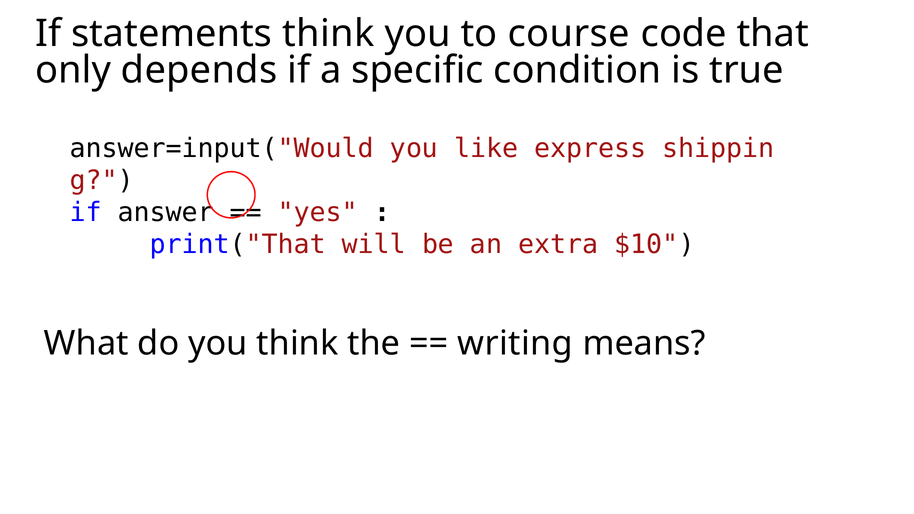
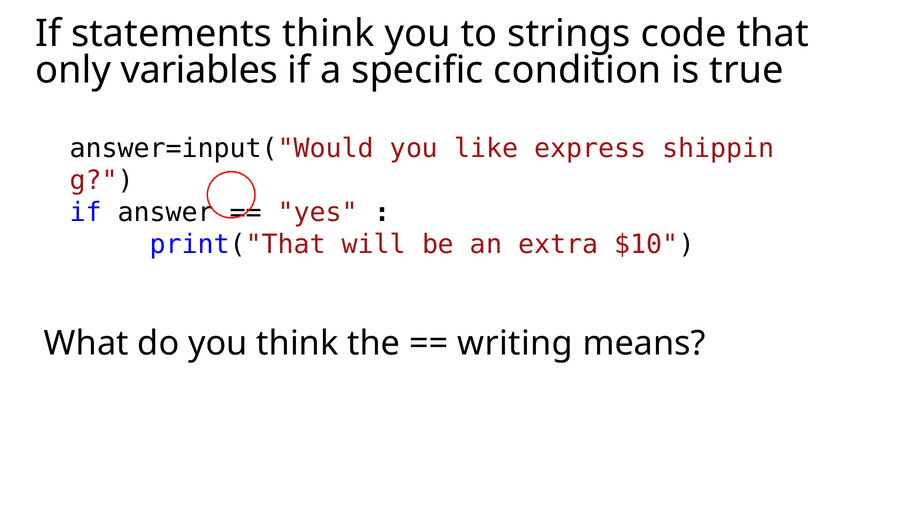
course: course -> strings
depends: depends -> variables
